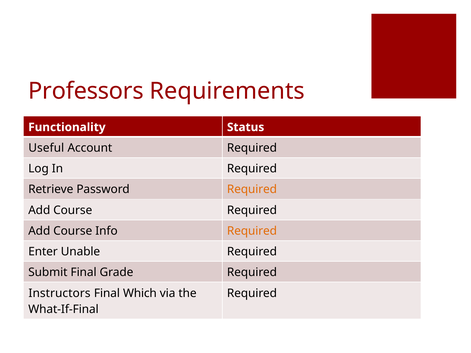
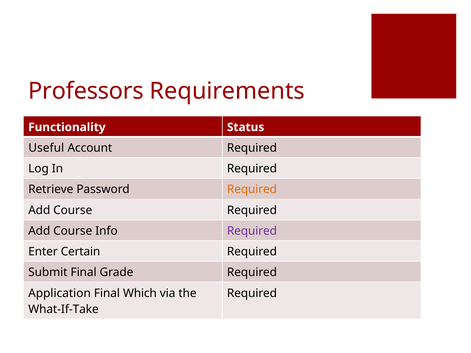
Required at (252, 231) colour: orange -> purple
Unable: Unable -> Certain
Instructors: Instructors -> Application
What-If-Final: What-If-Final -> What-If-Take
